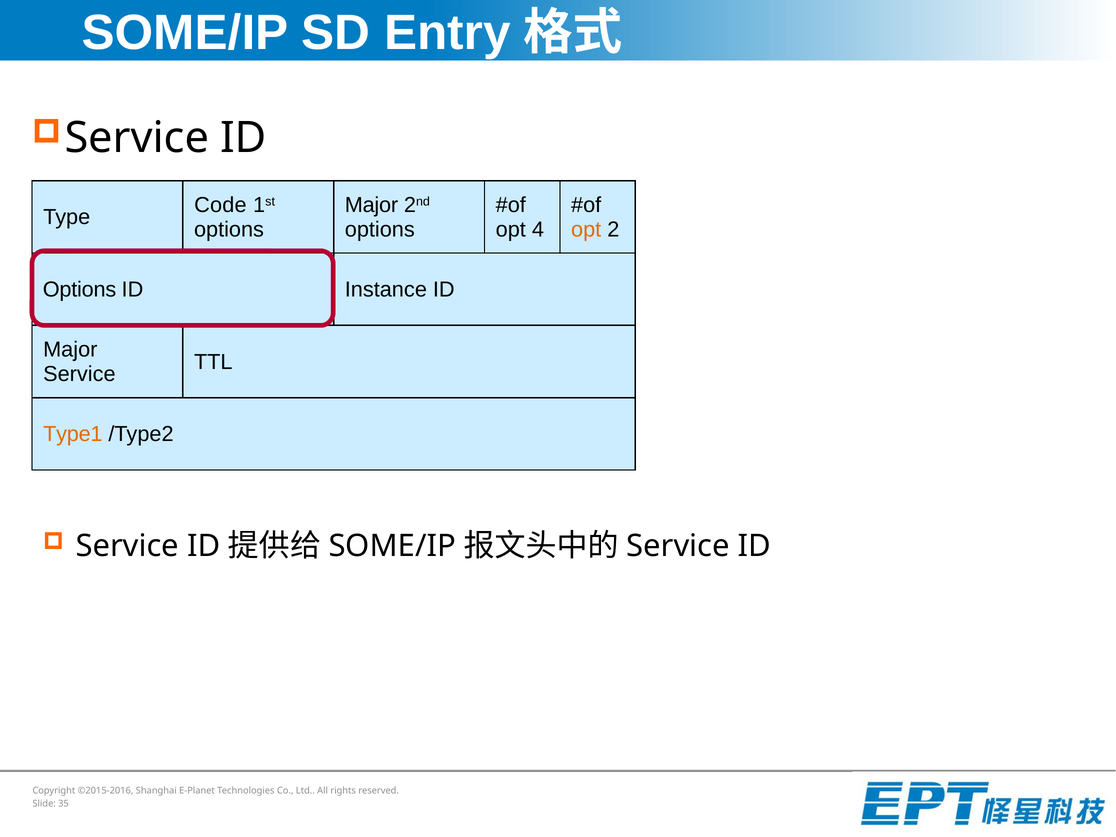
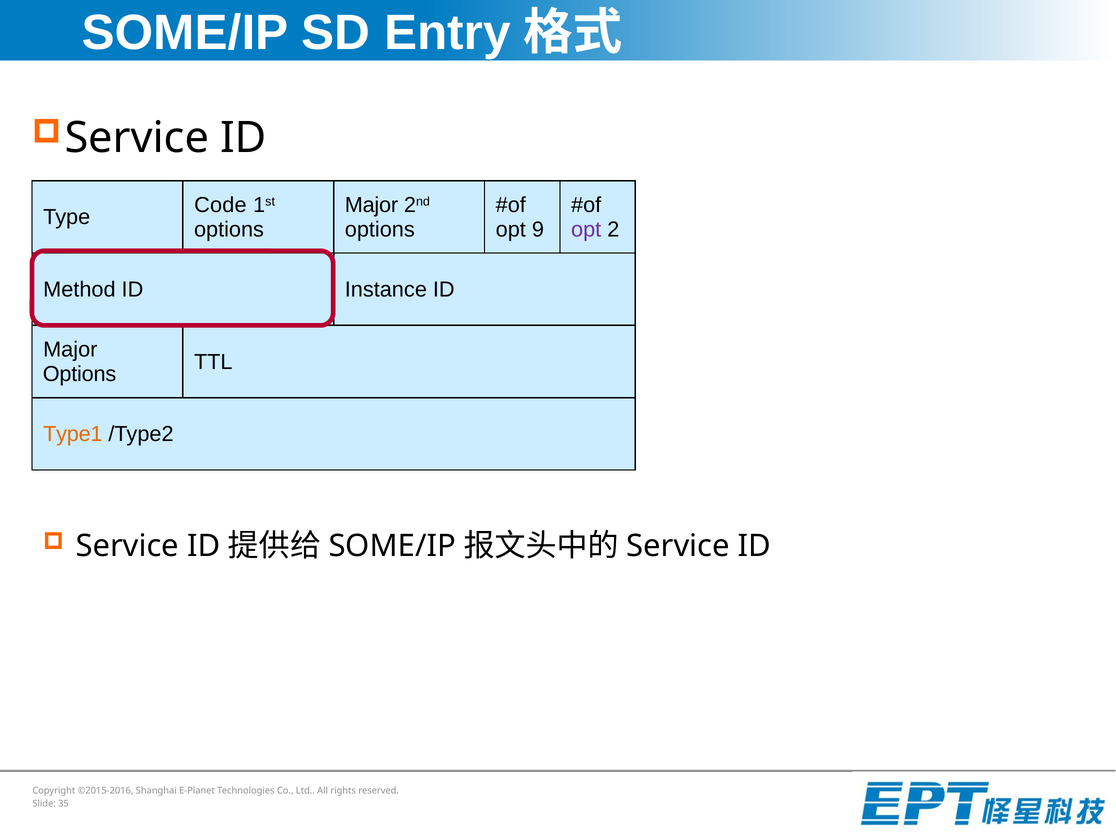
4: 4 -> 9
opt at (586, 229) colour: orange -> purple
Options at (80, 290): Options -> Method
Service at (79, 374): Service -> Options
